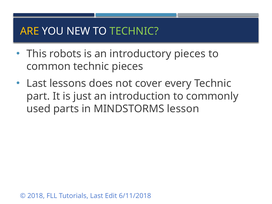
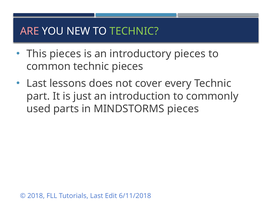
ARE colour: yellow -> pink
This robots: robots -> pieces
MINDSTORMS lesson: lesson -> pieces
